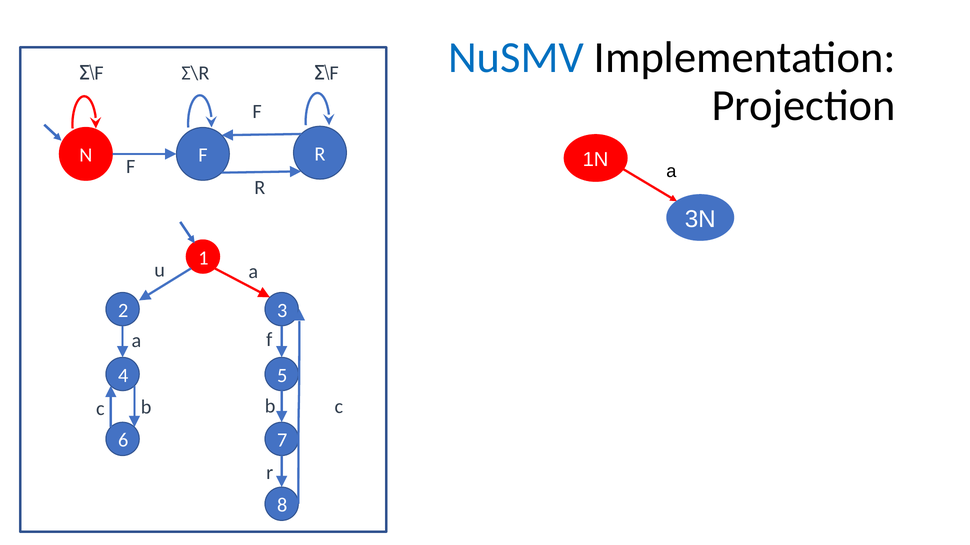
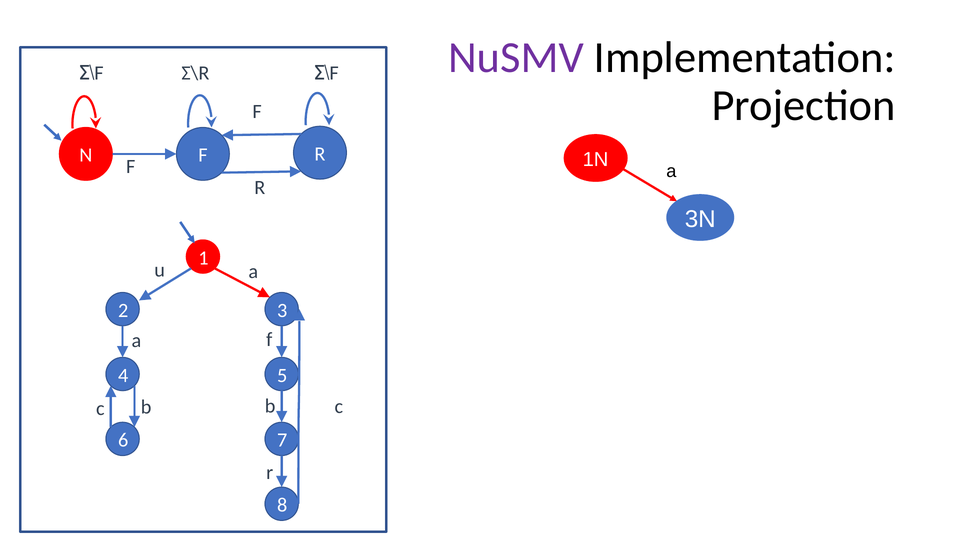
NuSMV colour: blue -> purple
